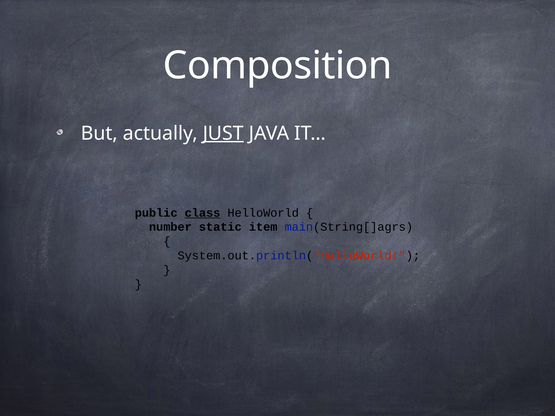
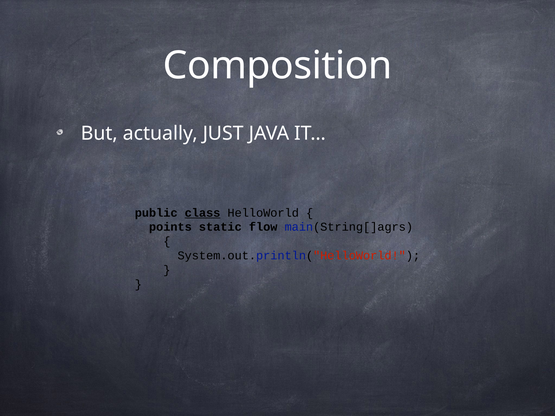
JUST underline: present -> none
number: number -> points
item: item -> flow
